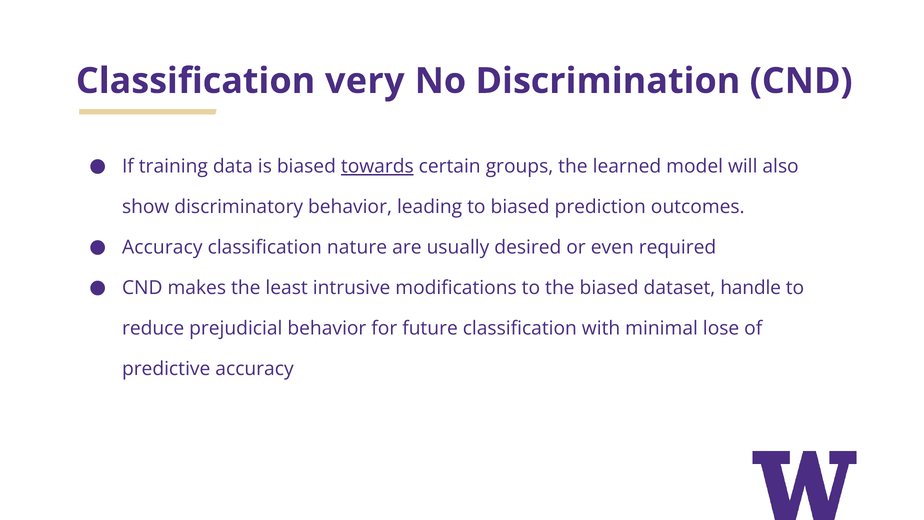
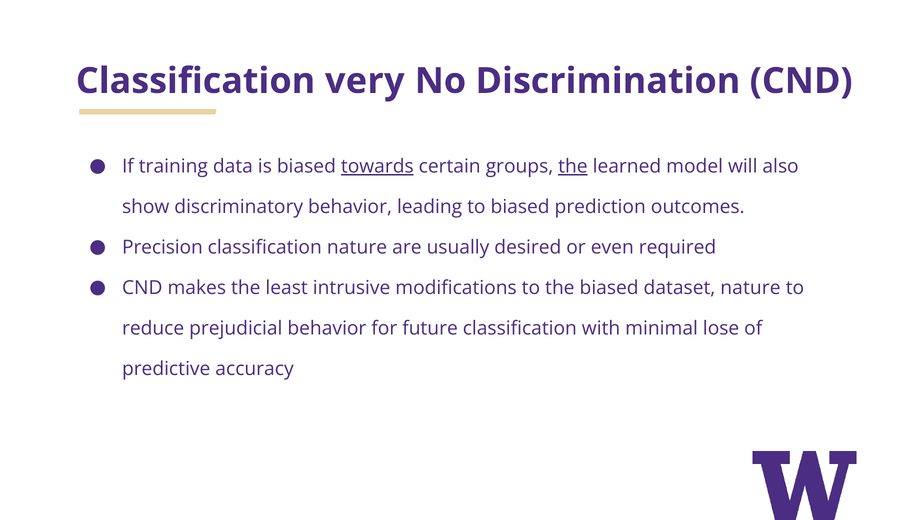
the at (573, 166) underline: none -> present
Accuracy at (162, 247): Accuracy -> Precision
dataset handle: handle -> nature
